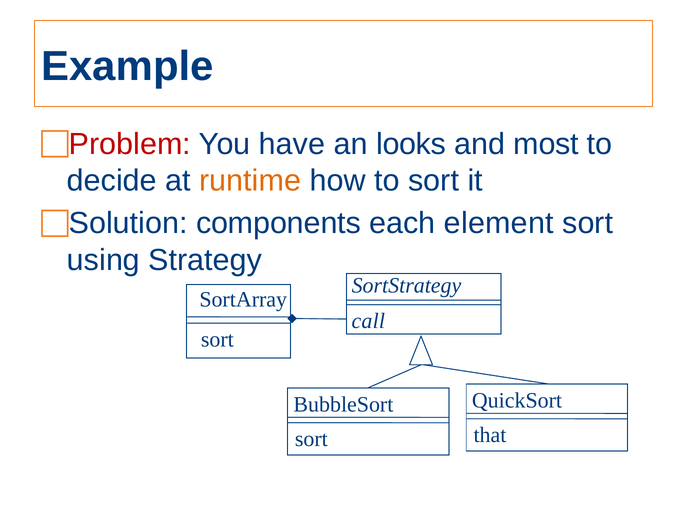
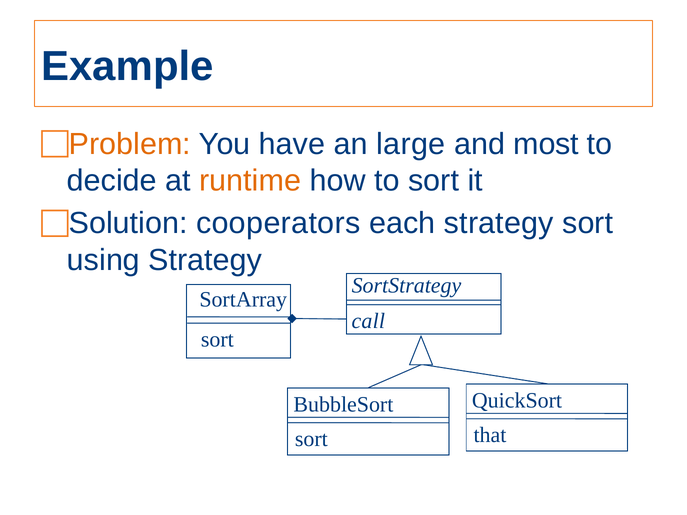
Problem colour: red -> orange
looks: looks -> large
components: components -> cooperators
each element: element -> strategy
